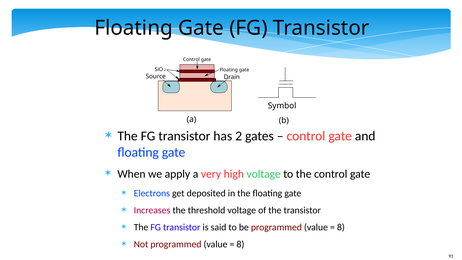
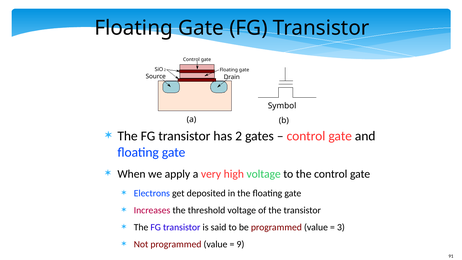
8 at (341, 227): 8 -> 3
8 at (240, 244): 8 -> 9
